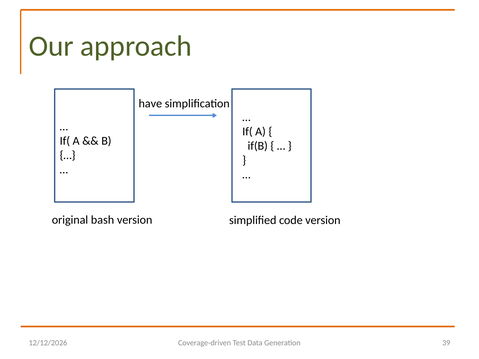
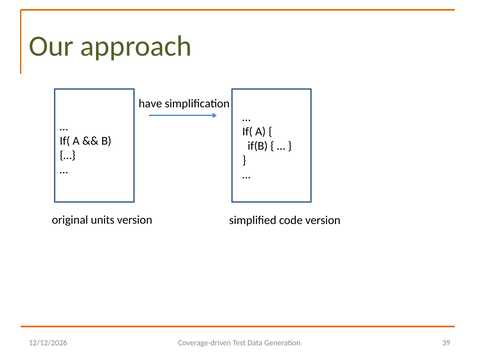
bash: bash -> units
